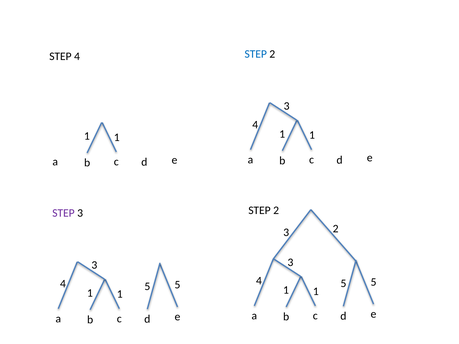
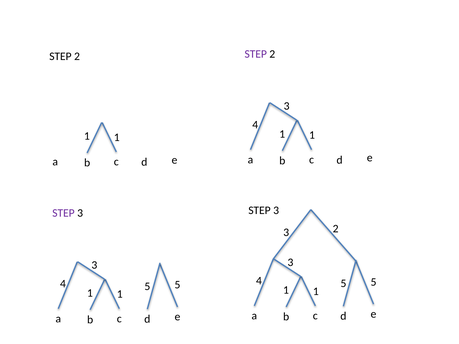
STEP at (256, 54) colour: blue -> purple
4 at (77, 56): 4 -> 2
2 at (276, 210): 2 -> 3
